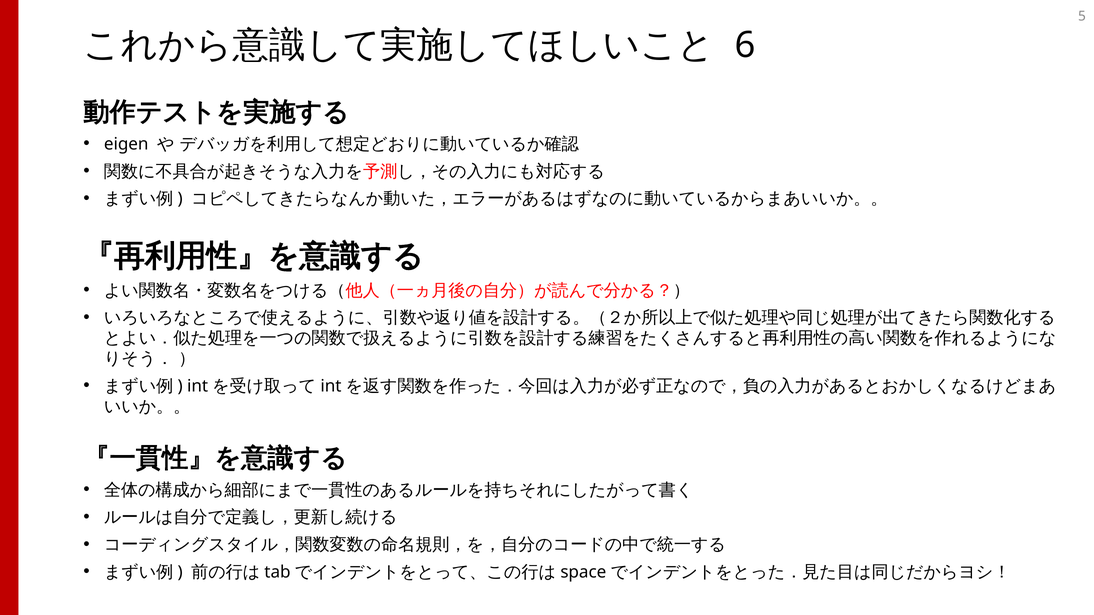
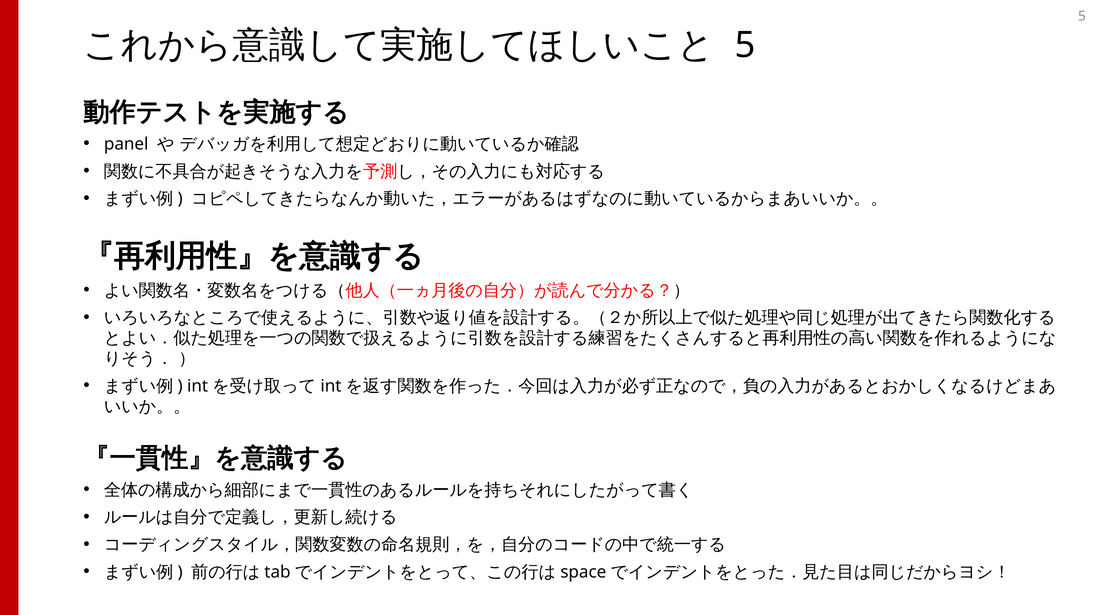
6 at (745, 45): 6 -> 5
eigen: eigen -> panel
